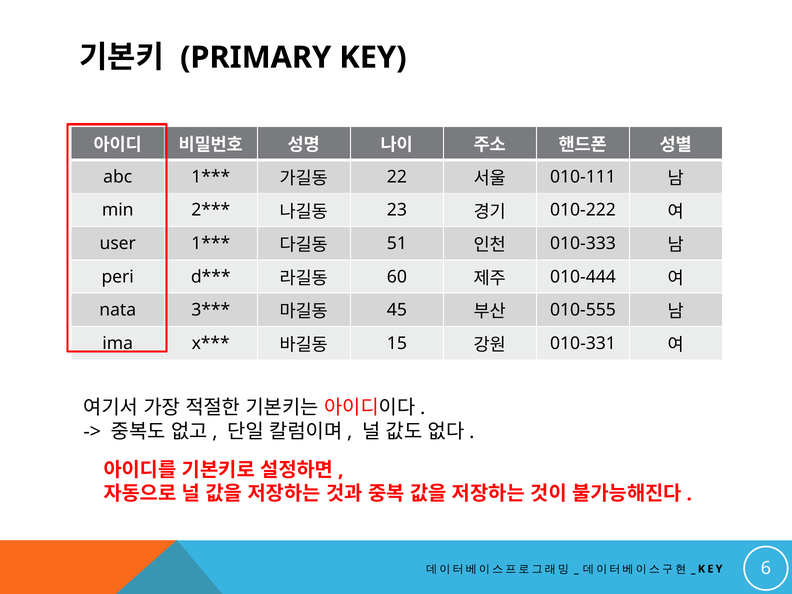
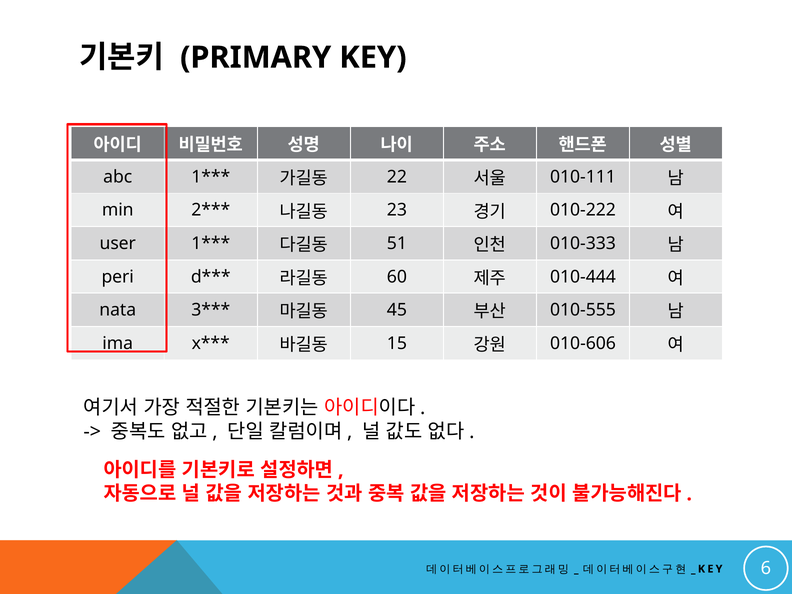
010-331: 010-331 -> 010-606
